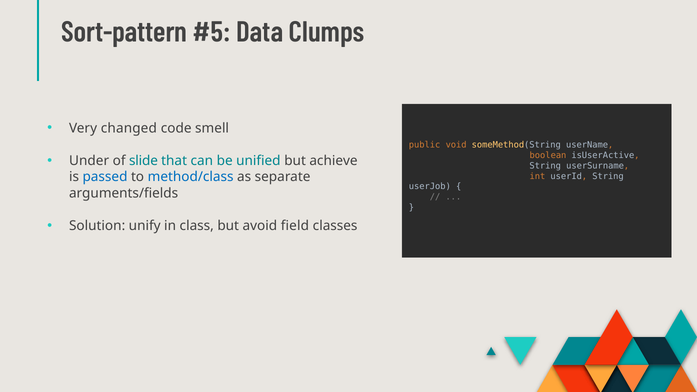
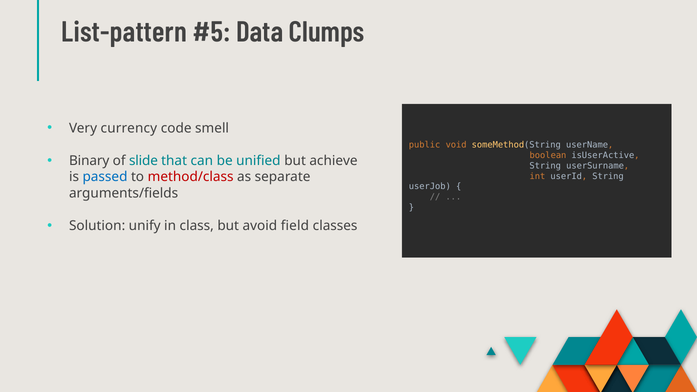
Sort-pattern: Sort-pattern -> List-pattern
changed: changed -> currency
Under: Under -> Binary
method/class colour: blue -> red
